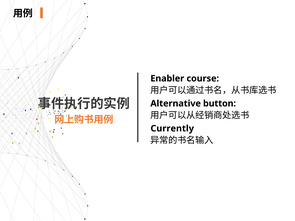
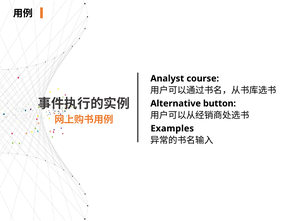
Enabler: Enabler -> Analyst
Currently: Currently -> Examples
